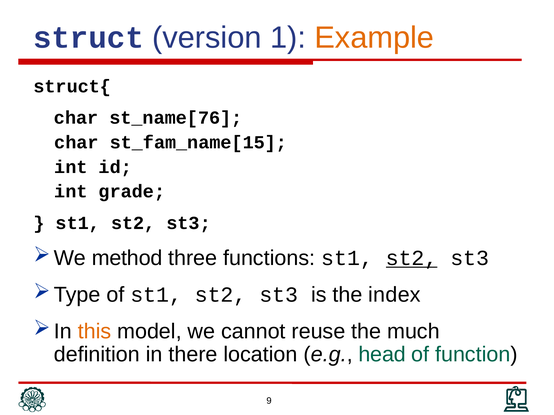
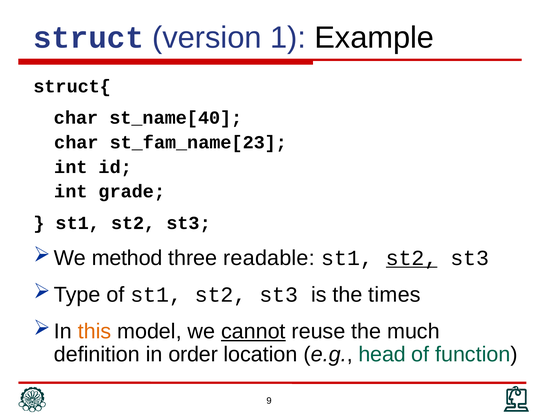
Example colour: orange -> black
st_name[76: st_name[76 -> st_name[40
st_fam_name[15: st_fam_name[15 -> st_fam_name[23
functions: functions -> readable
index: index -> times
cannot underline: none -> present
there: there -> order
